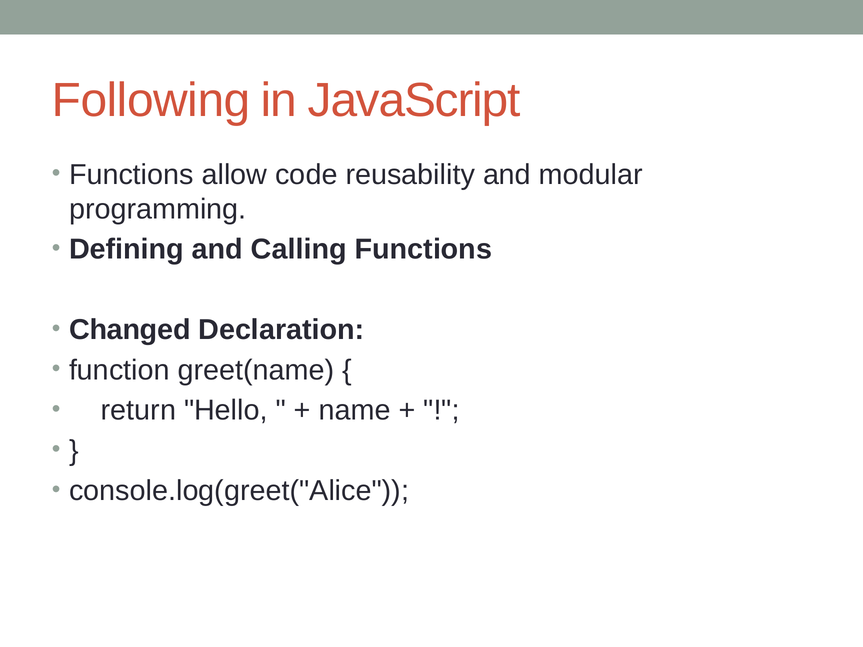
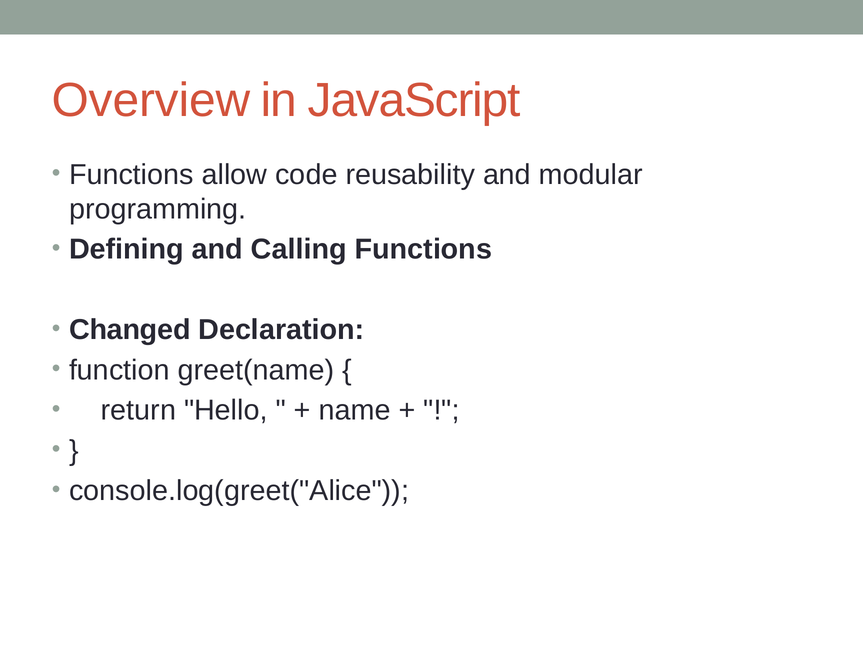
Following: Following -> Overview
